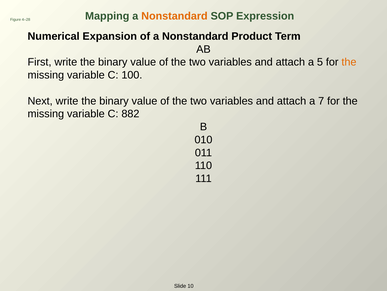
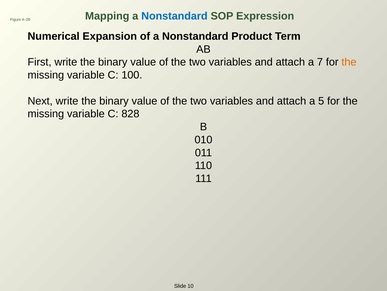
Nonstandard at (174, 16) colour: orange -> blue
5: 5 -> 7
7: 7 -> 5
882: 882 -> 828
